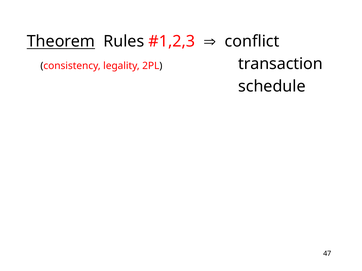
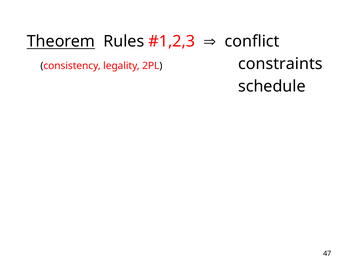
transaction: transaction -> constraints
